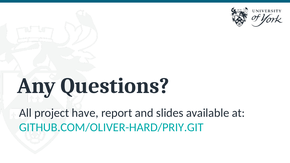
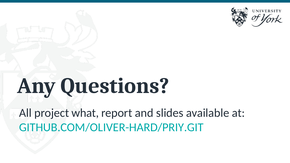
have: have -> what
